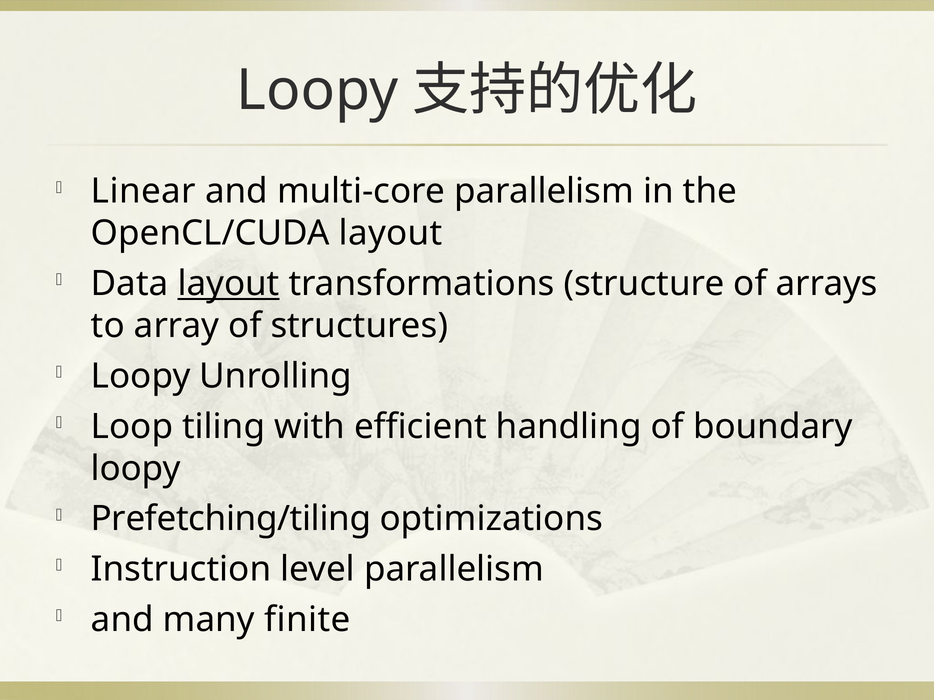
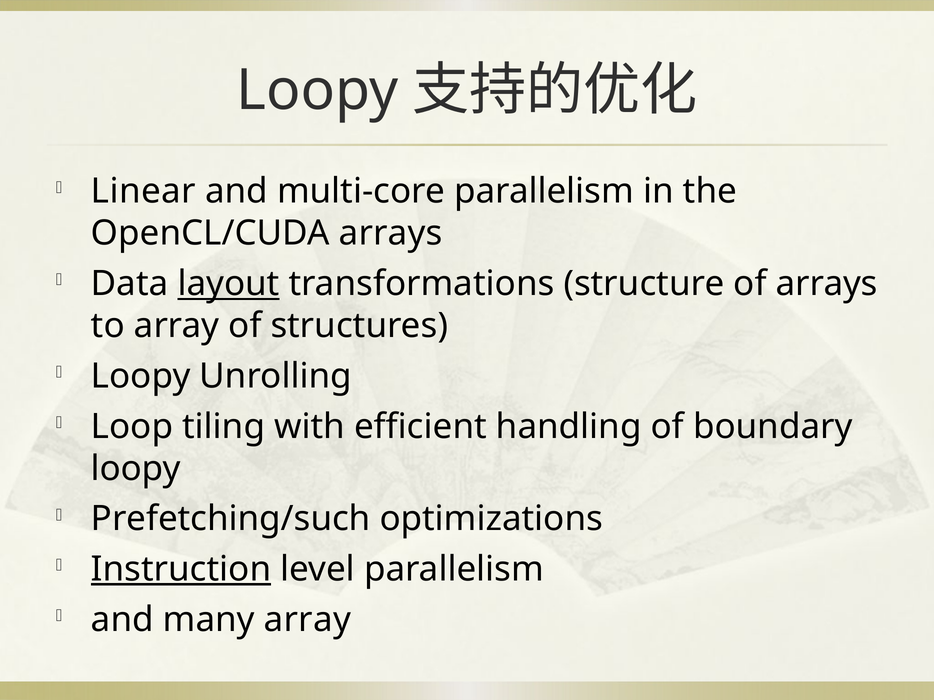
OpenCL/CUDA layout: layout -> arrays
Prefetching/tiling: Prefetching/tiling -> Prefetching/such
Instruction underline: none -> present
many finite: finite -> array
